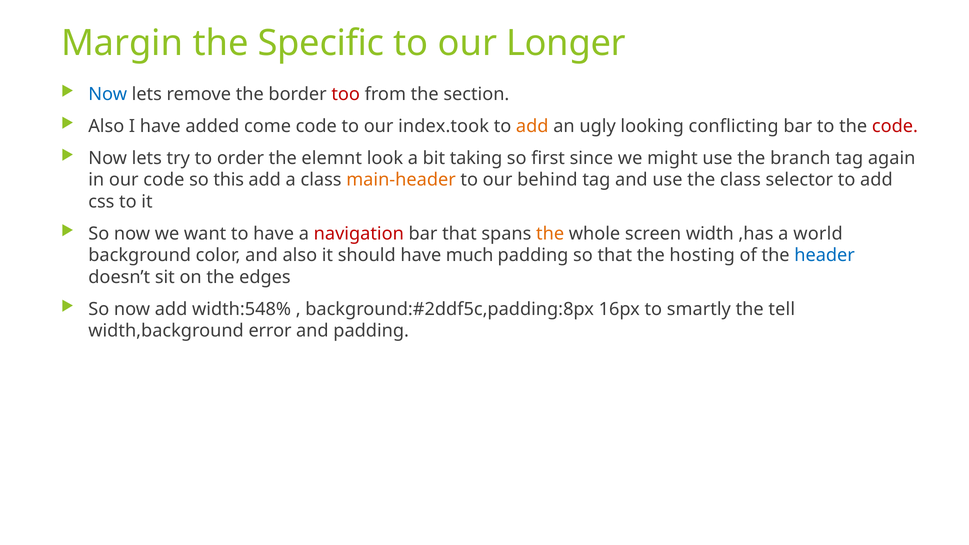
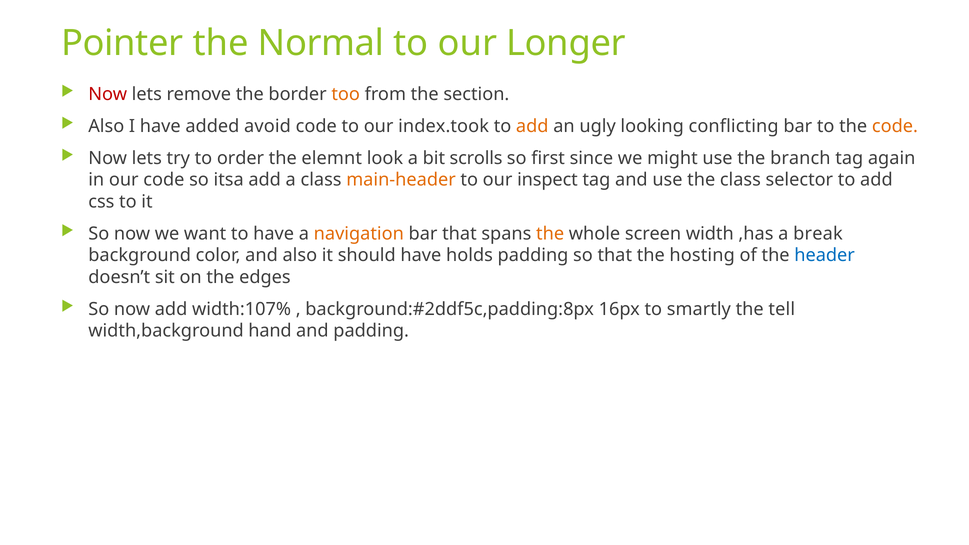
Margin: Margin -> Pointer
Specific: Specific -> Normal
Now at (108, 94) colour: blue -> red
too colour: red -> orange
come: come -> avoid
code at (895, 126) colour: red -> orange
taking: taking -> scrolls
this: this -> itsa
behind: behind -> inspect
navigation colour: red -> orange
world: world -> break
much: much -> holds
width:548%: width:548% -> width:107%
error: error -> hand
